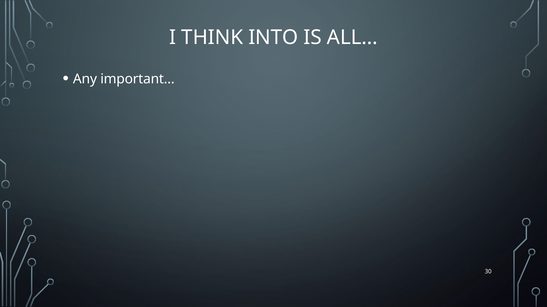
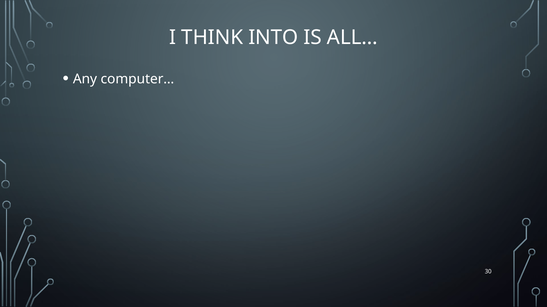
important…: important… -> computer…
